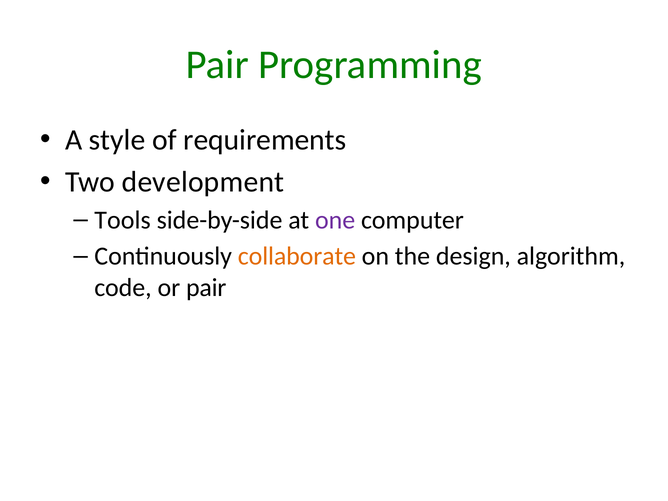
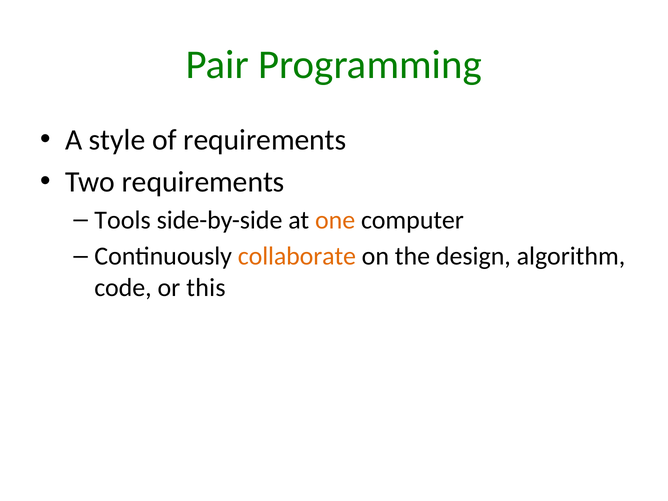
Two development: development -> requirements
one colour: purple -> orange
or pair: pair -> this
